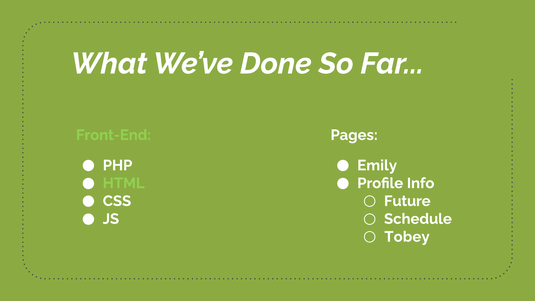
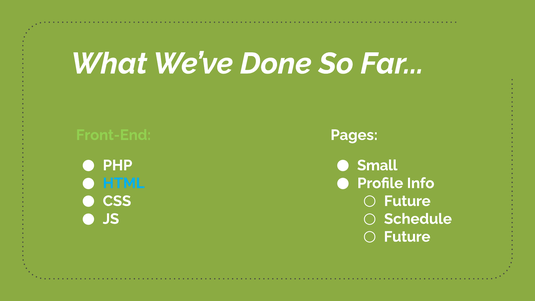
Emily: Emily -> Small
HTML colour: light green -> light blue
Tobey at (407, 237): Tobey -> Future
